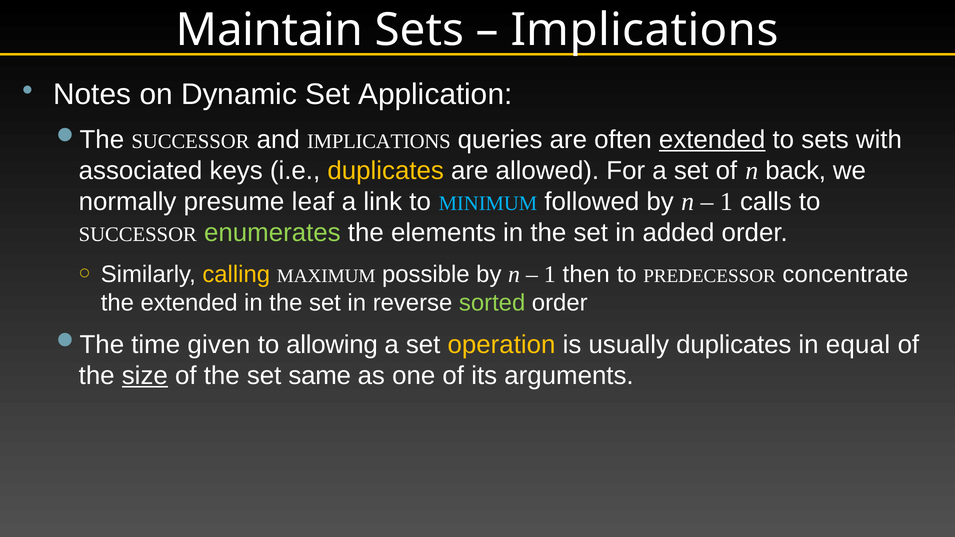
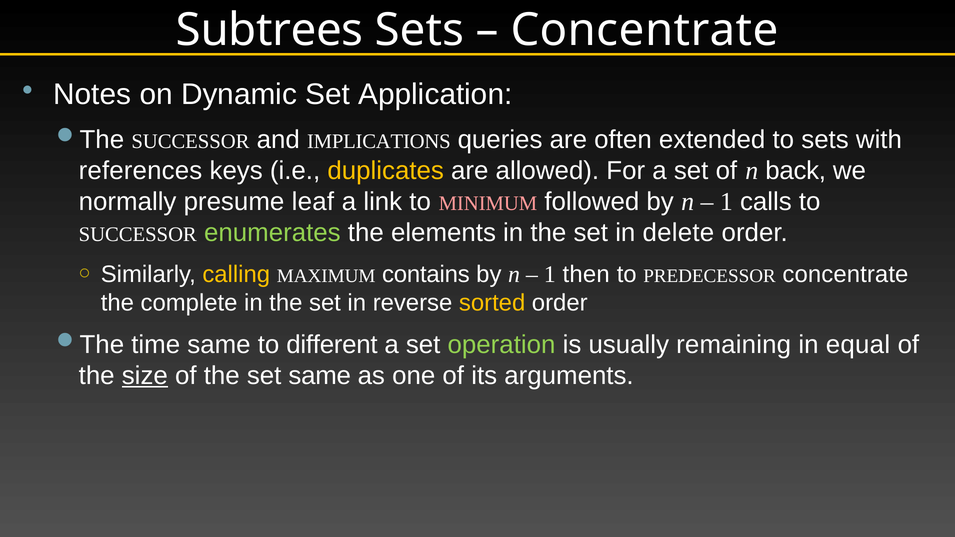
Maintain: Maintain -> Subtrees
Implications at (645, 30): Implications -> Concentrate
extended at (712, 140) underline: present -> none
associated: associated -> references
MINIMUM colour: light blue -> pink
added: added -> delete
possible: possible -> contains
the extended: extended -> complete
sorted colour: light green -> yellow
time given: given -> same
allowing: allowing -> different
operation colour: yellow -> light green
usually duplicates: duplicates -> remaining
